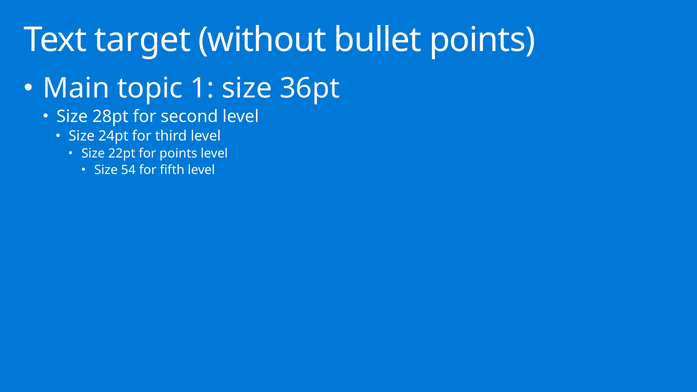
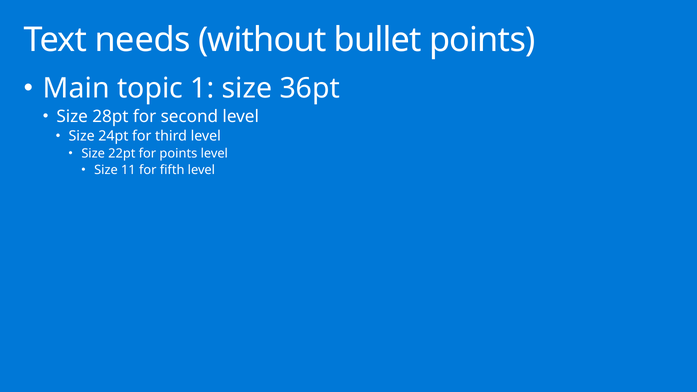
target: target -> needs
54: 54 -> 11
